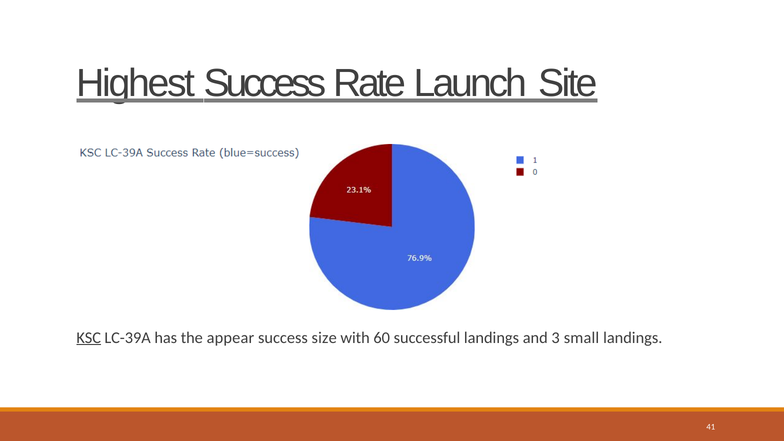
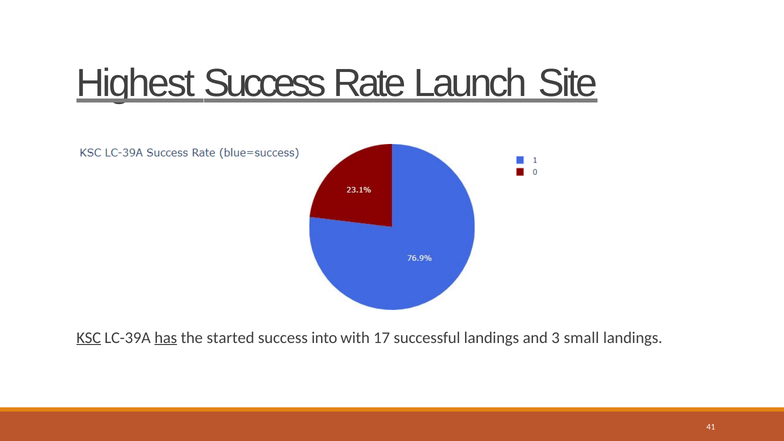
has underline: none -> present
appear: appear -> started
size: size -> into
60: 60 -> 17
